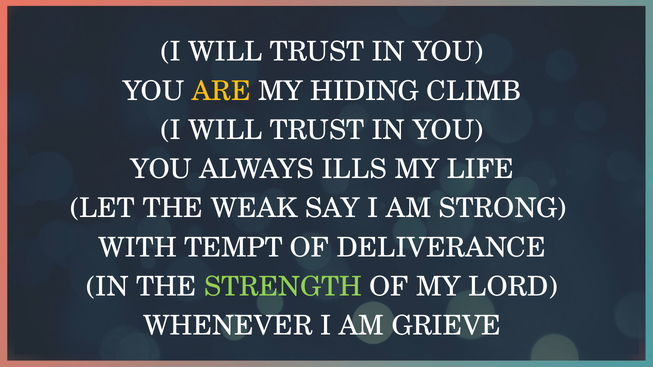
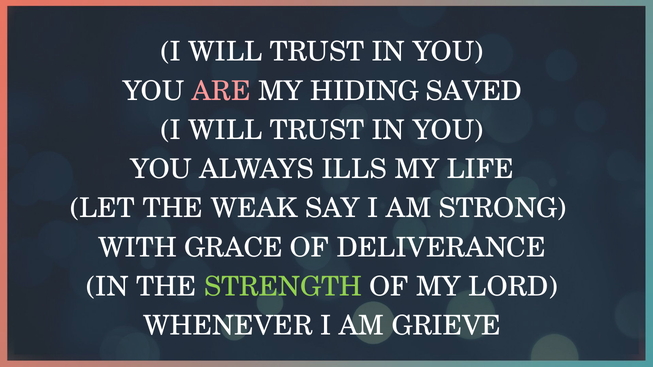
ARE colour: yellow -> pink
CLIMB: CLIMB -> SAVED
TEMPT: TEMPT -> GRACE
